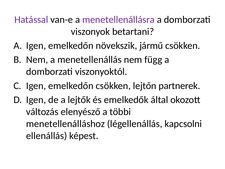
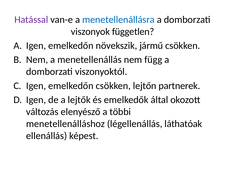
menetellenállásra colour: purple -> blue
betartani: betartani -> független
kapcsolni: kapcsolni -> láthatóak
